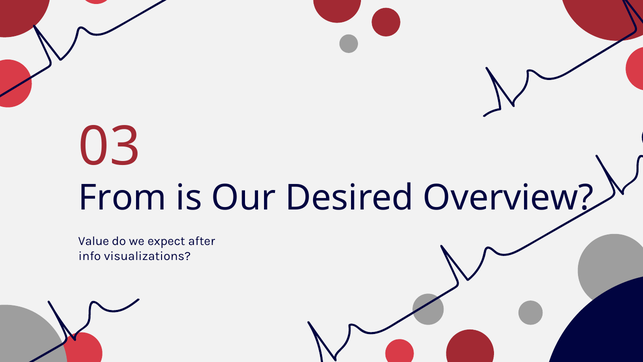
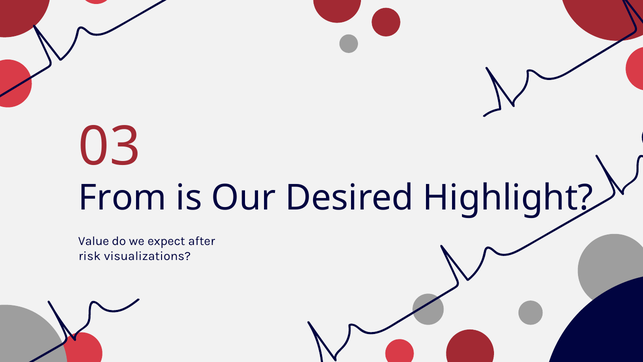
Overview: Overview -> Highlight
info: info -> risk
